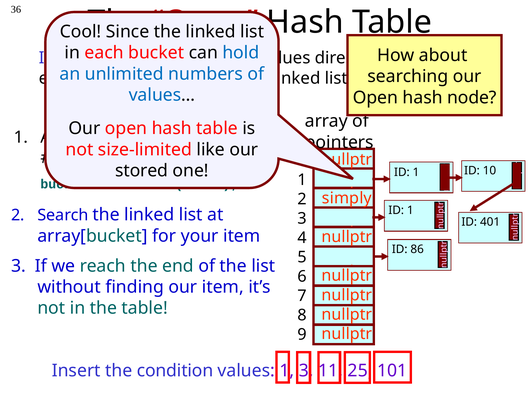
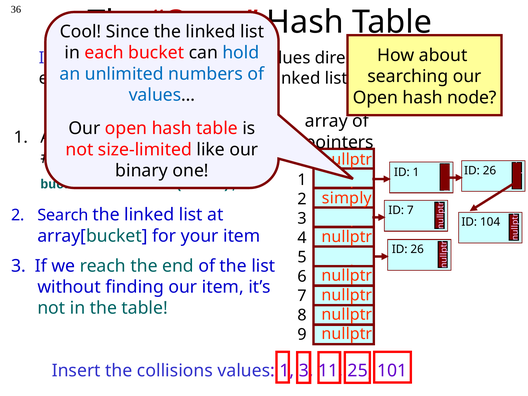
stored: stored -> binary
10 at (489, 170): 10 -> 26
1 at (410, 210): 1 -> 7
401: 401 -> 104
86 at (417, 249): 86 -> 26
condition: condition -> collisions
